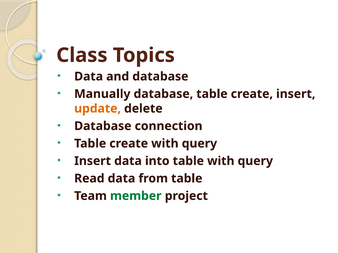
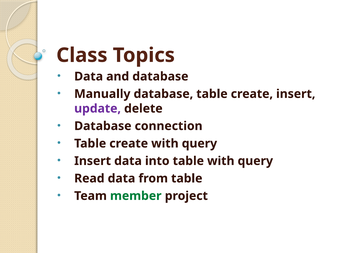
update colour: orange -> purple
